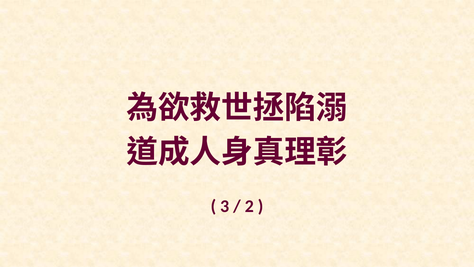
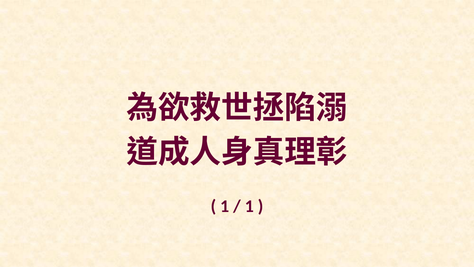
3 at (225, 206): 3 -> 1
2 at (249, 206): 2 -> 1
